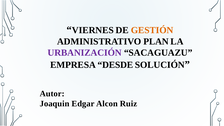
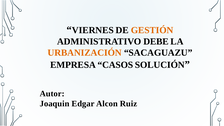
PLAN: PLAN -> DEBE
URBANIZACIÓN colour: purple -> orange
DESDE: DESDE -> CASOS
